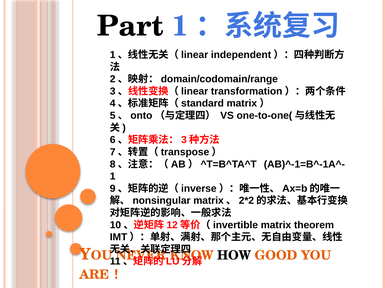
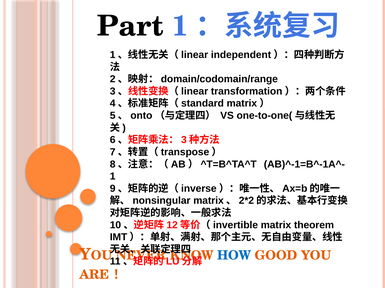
HOW colour: black -> blue
